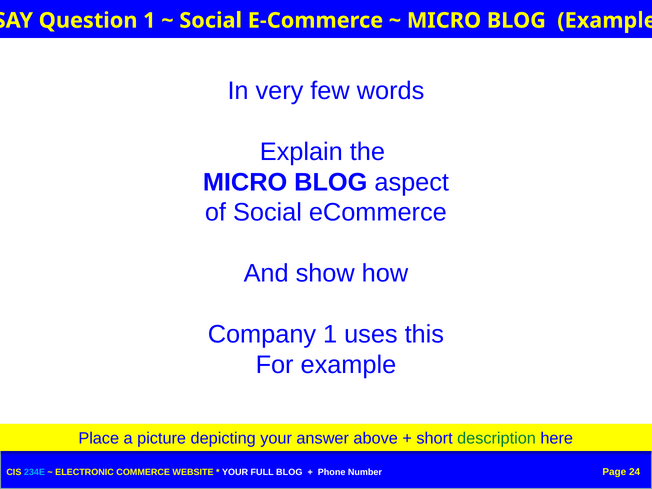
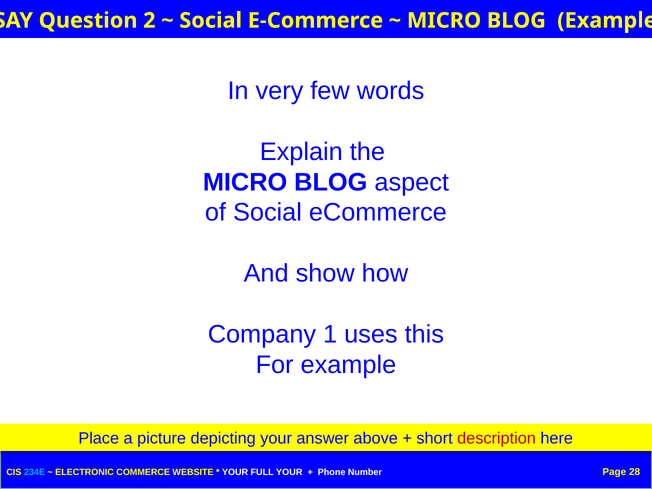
Question 1: 1 -> 2
description colour: green -> red
24: 24 -> 28
FULL BLOG: BLOG -> YOUR
